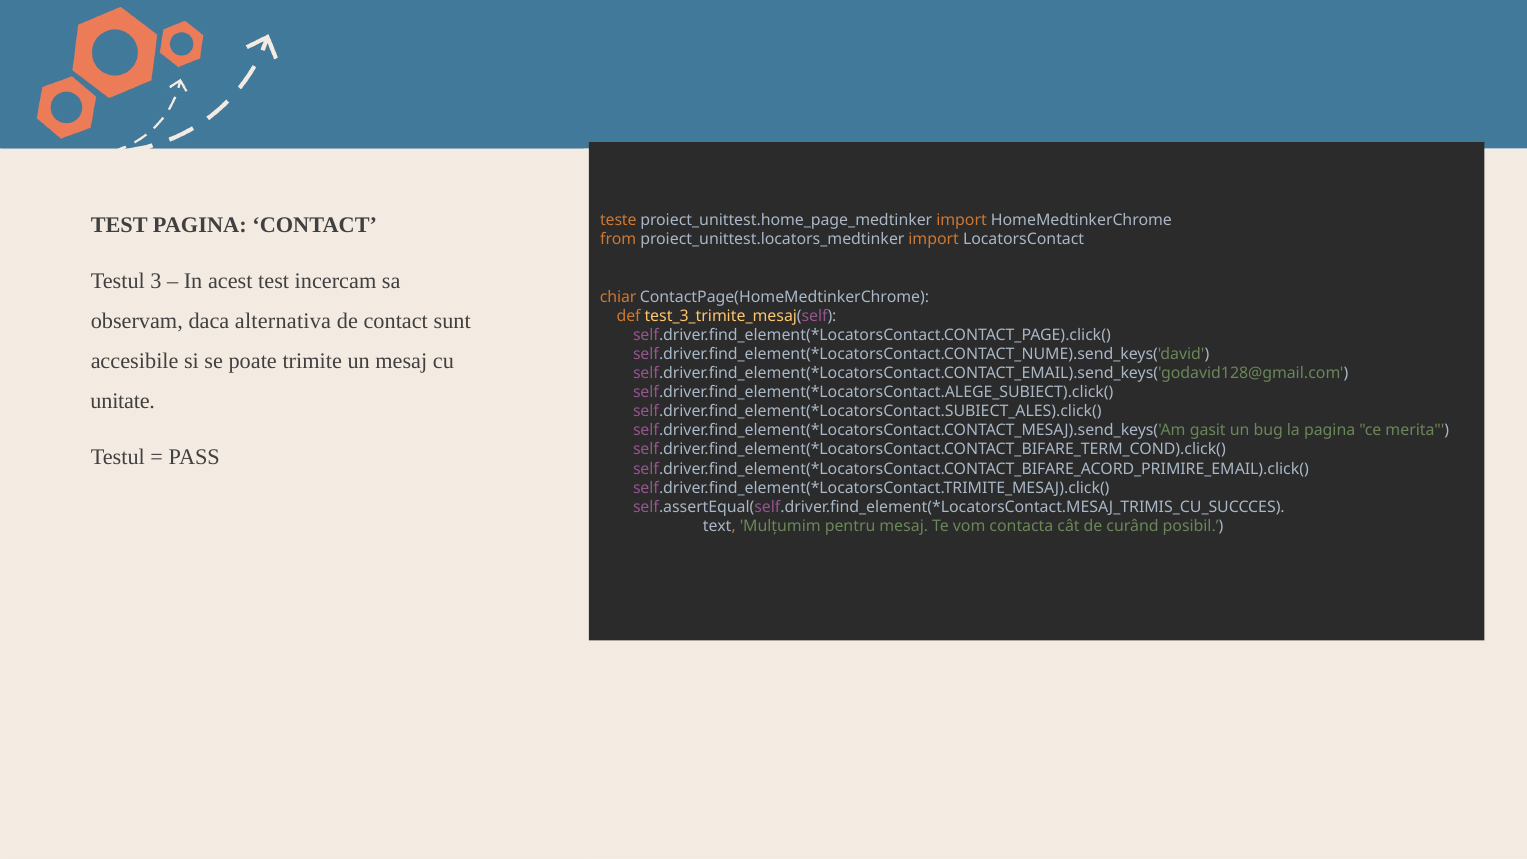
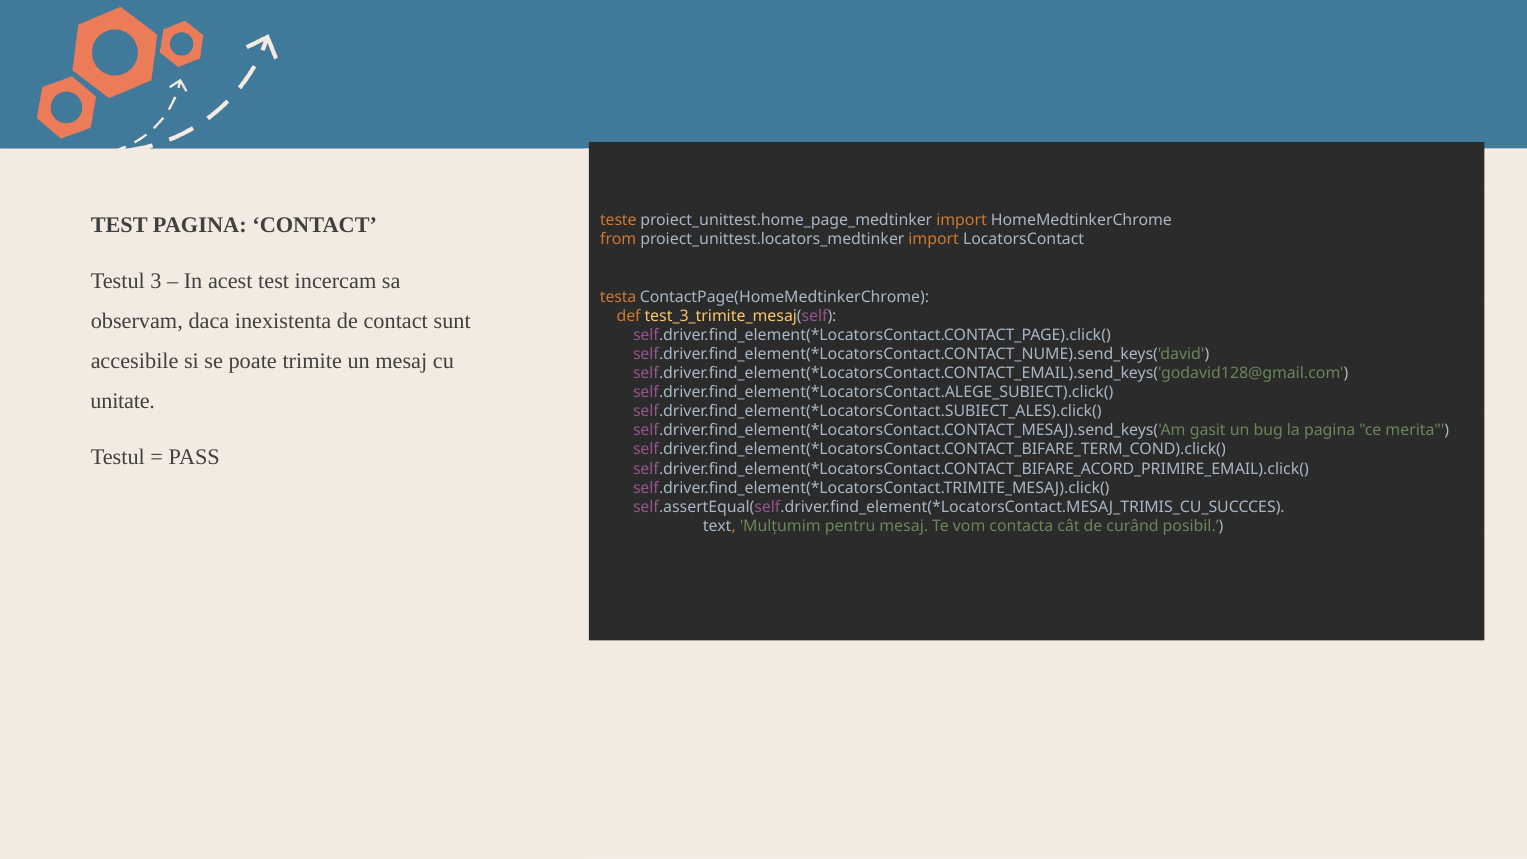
chiar: chiar -> testa
alternativa: alternativa -> inexistenta
